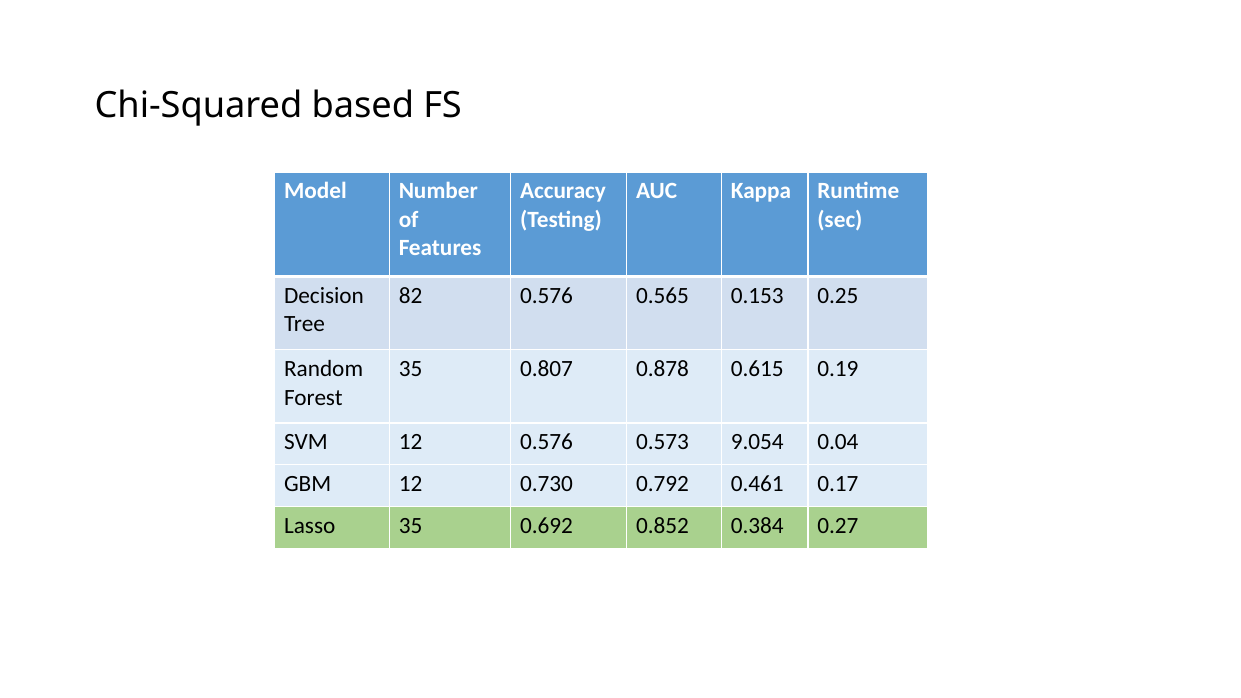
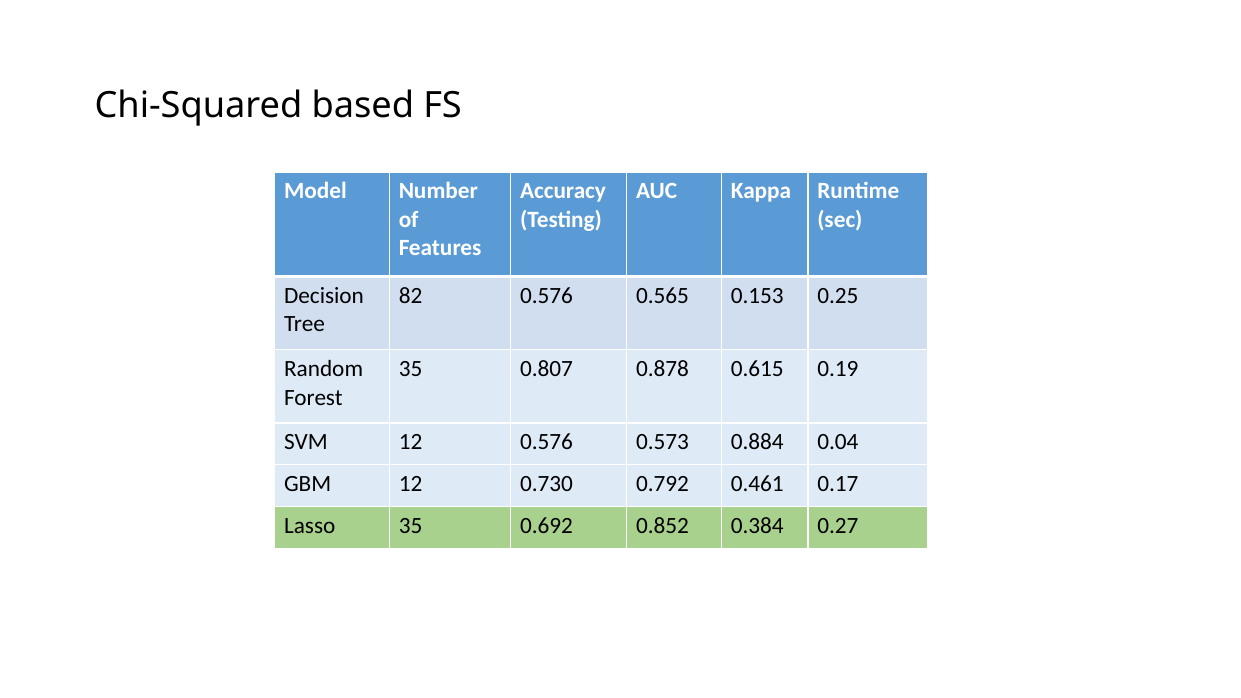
9.054: 9.054 -> 0.884
